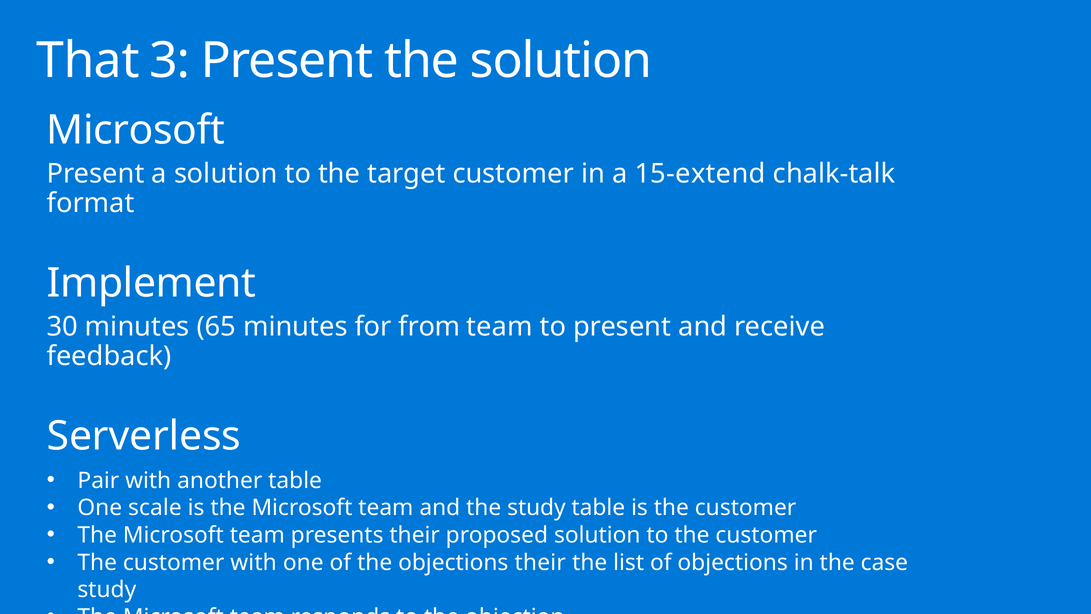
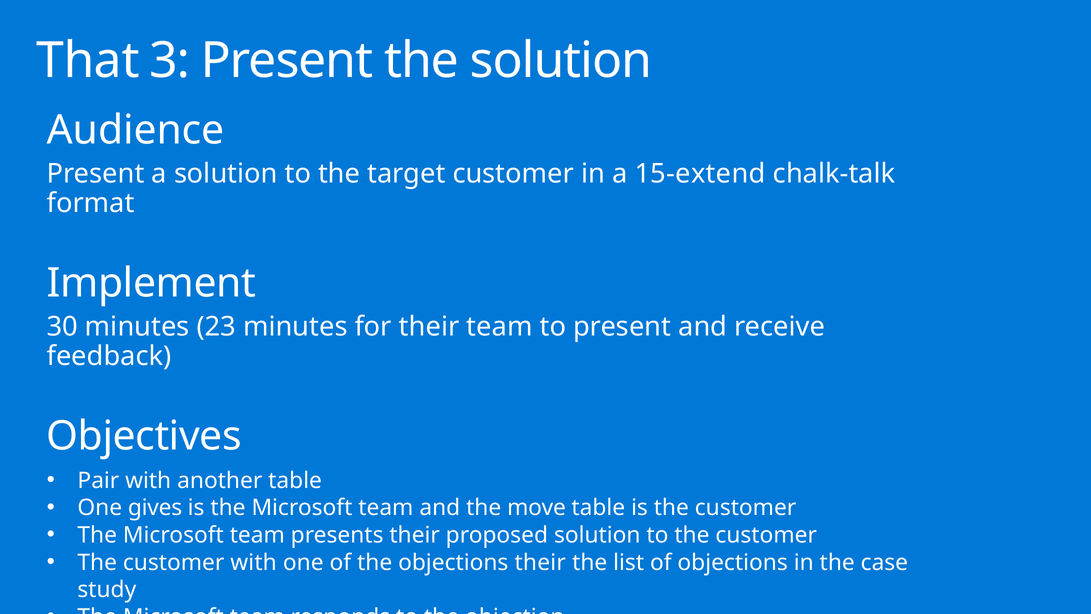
Microsoft at (136, 130): Microsoft -> Audience
65: 65 -> 23
for from: from -> their
Serverless: Serverless -> Objectives
One scale: scale -> gives
the study: study -> move
